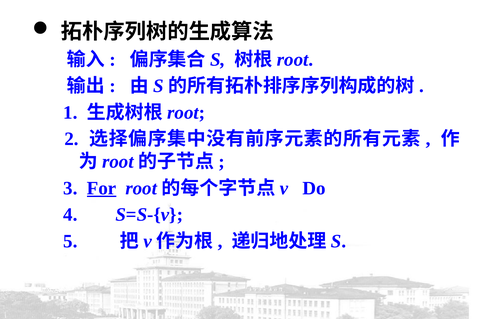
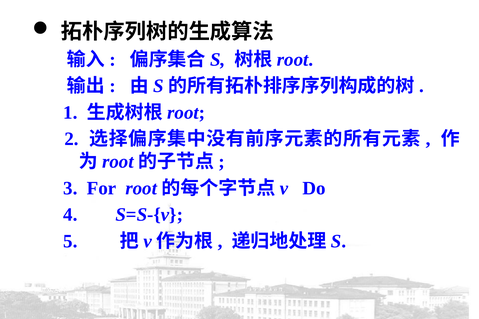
For underline: present -> none
